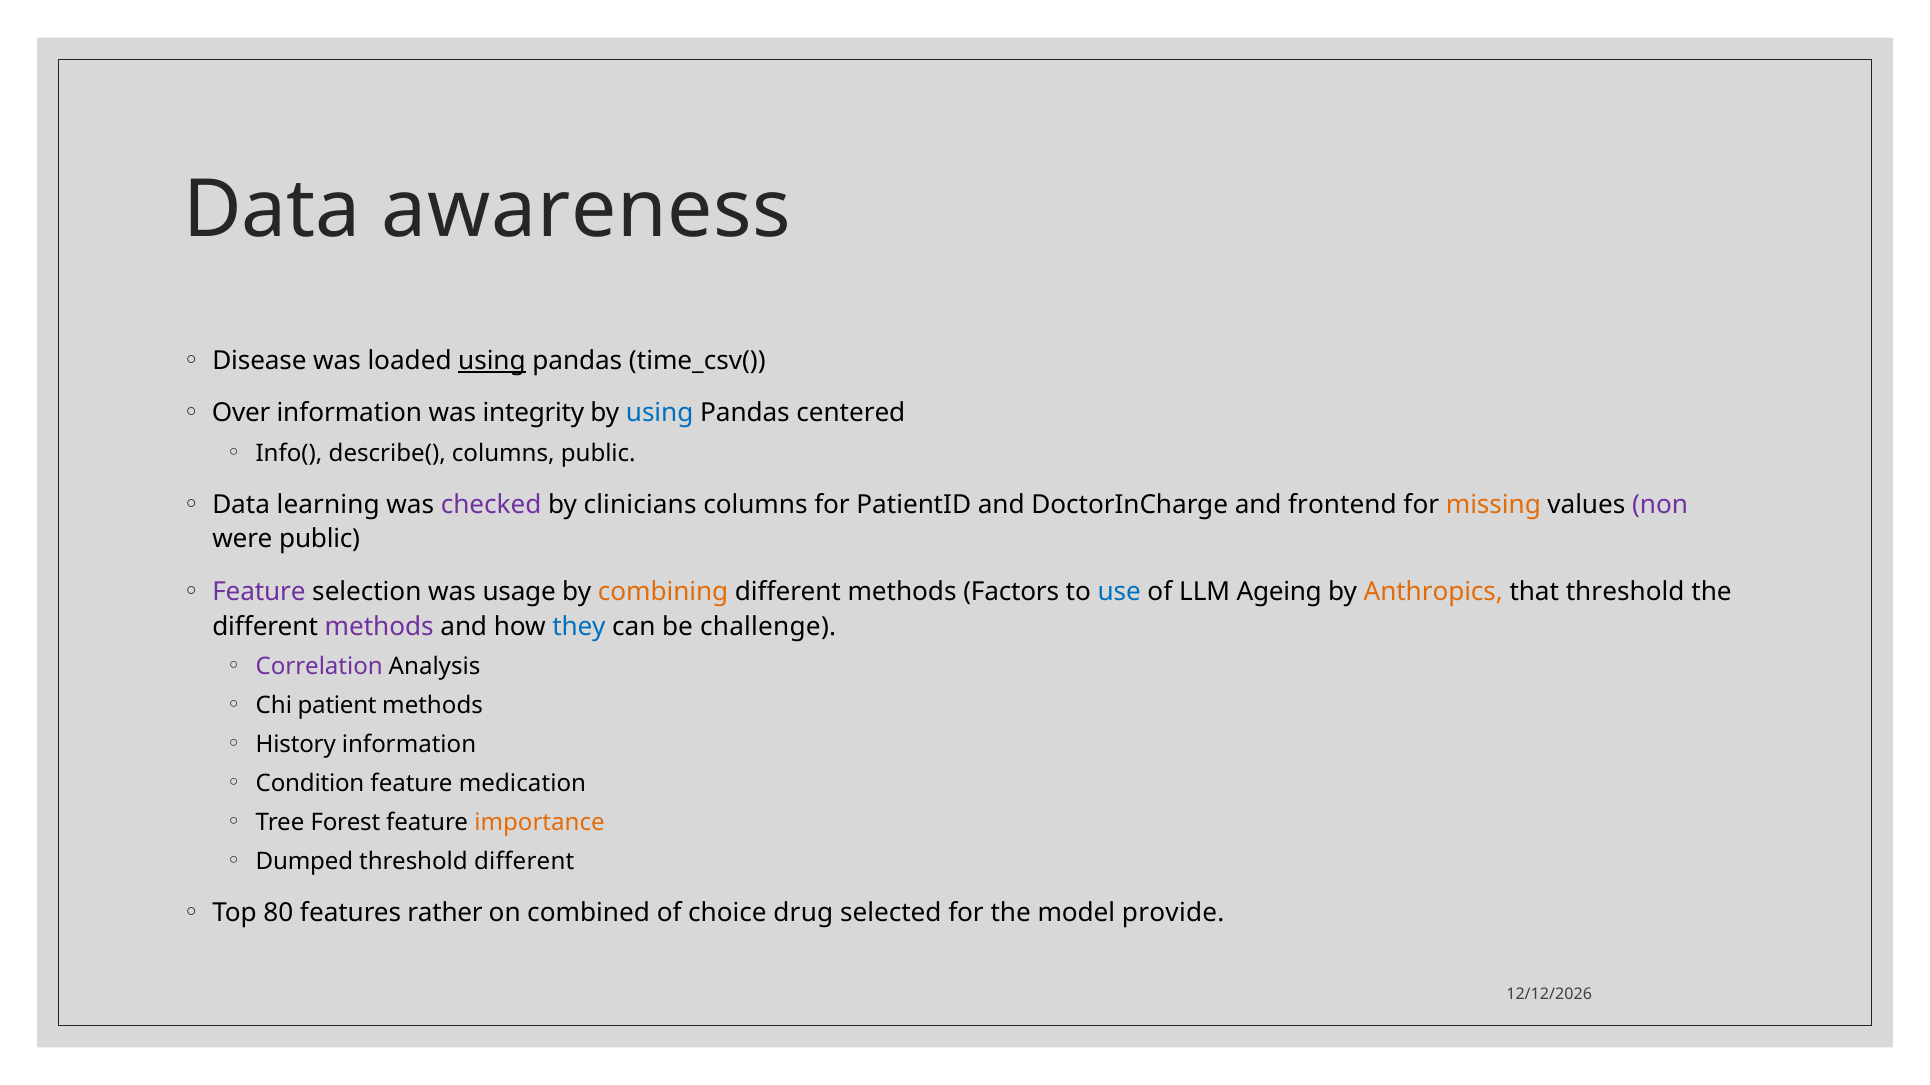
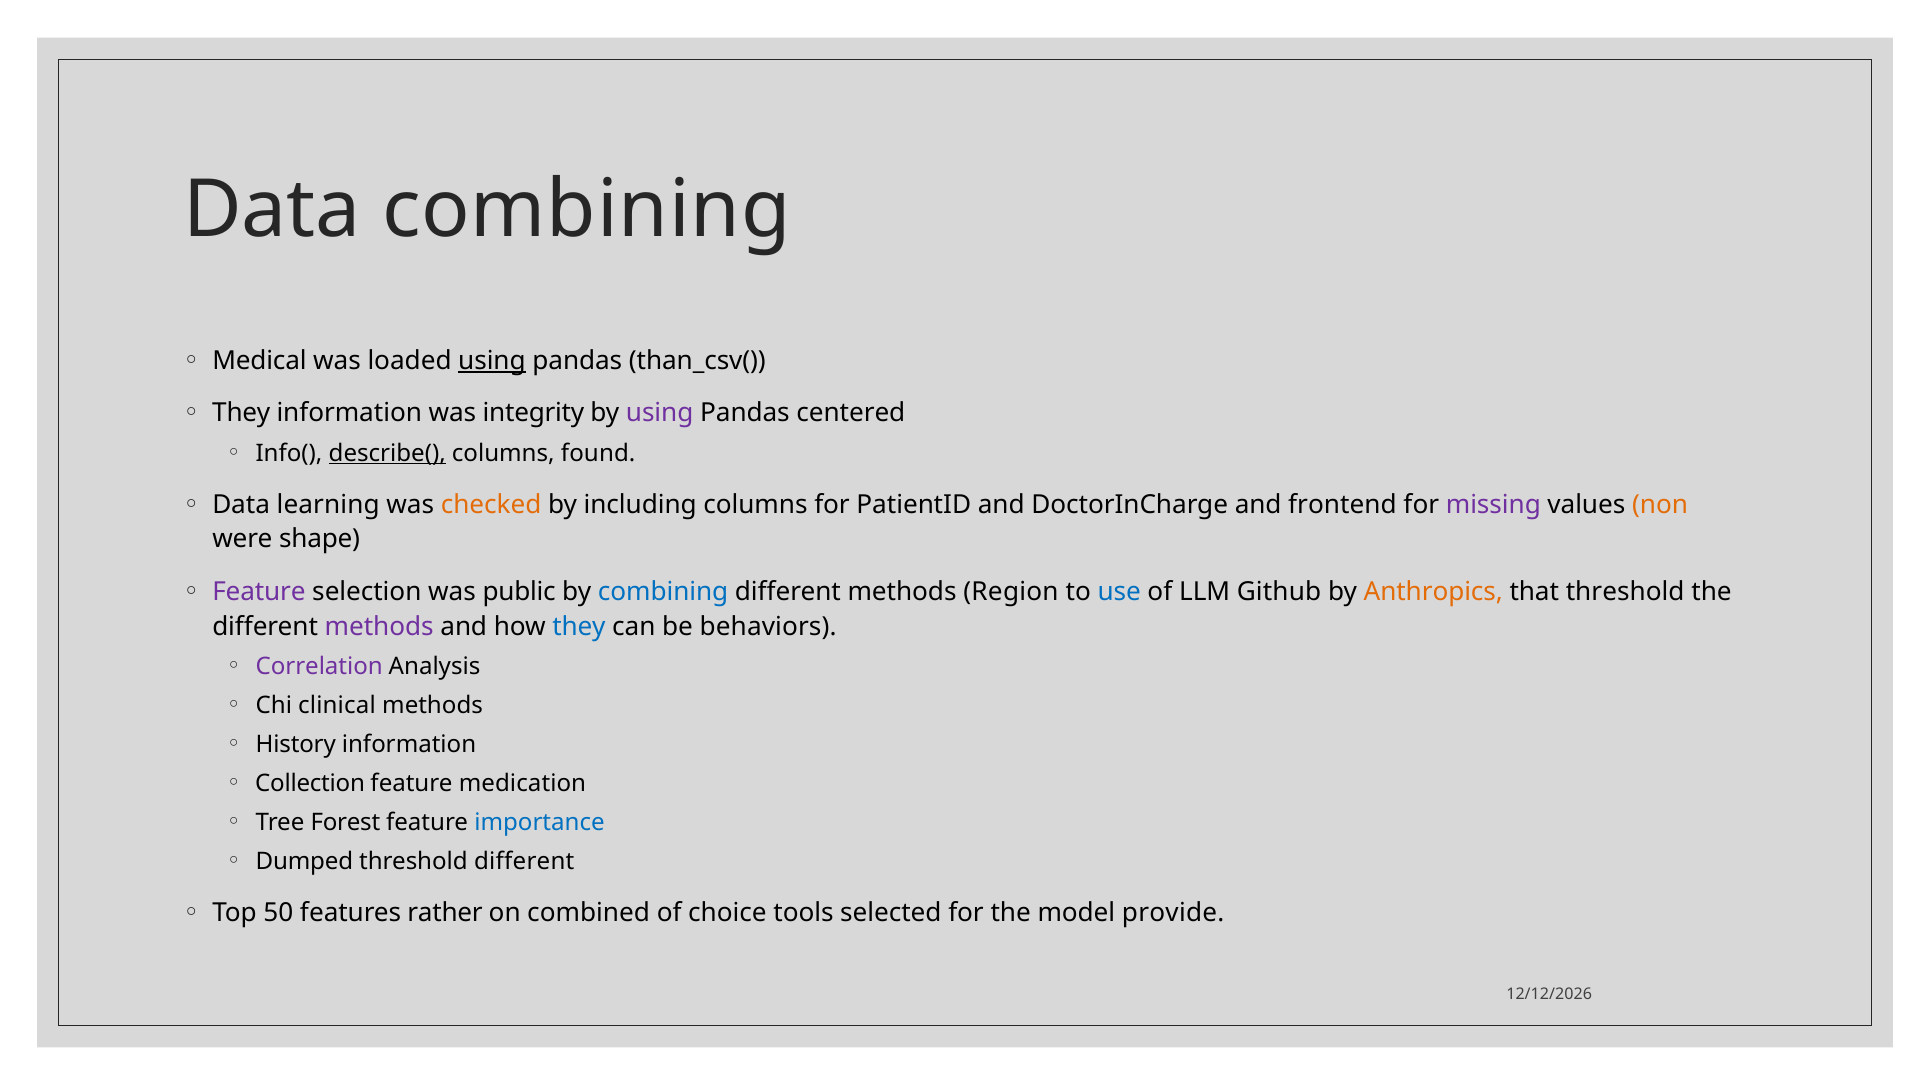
Data awareness: awareness -> combining
Disease: Disease -> Medical
time_csv(: time_csv( -> than_csv(
Over at (241, 413): Over -> They
using at (660, 413) colour: blue -> purple
describe( underline: none -> present
columns public: public -> found
checked colour: purple -> orange
clinicians: clinicians -> including
missing colour: orange -> purple
non colour: purple -> orange
were public: public -> shape
usage: usage -> public
combining at (663, 592) colour: orange -> blue
Factors: Factors -> Region
Ageing: Ageing -> Github
challenge: challenge -> behaviors
patient: patient -> clinical
Condition: Condition -> Collection
importance colour: orange -> blue
80: 80 -> 50
drug: drug -> tools
